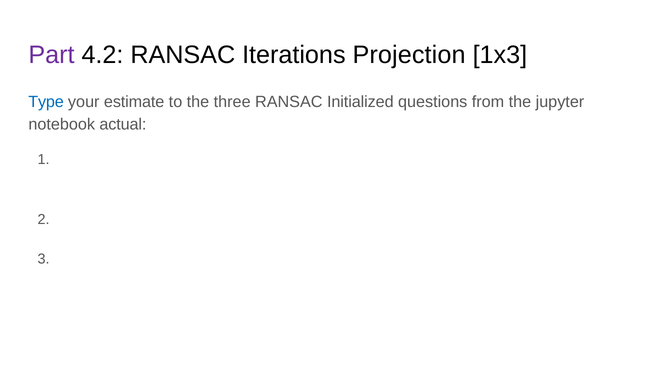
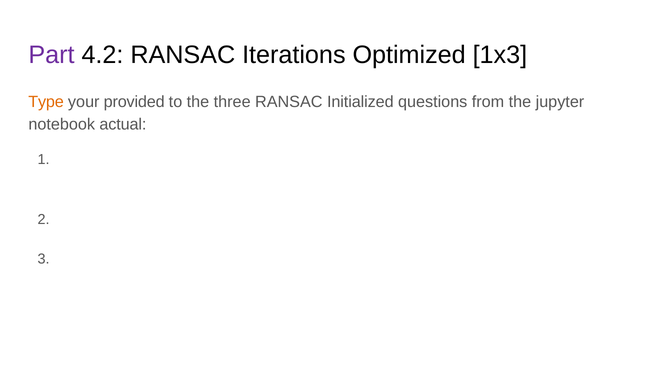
Projection: Projection -> Optimized
Type colour: blue -> orange
estimate: estimate -> provided
